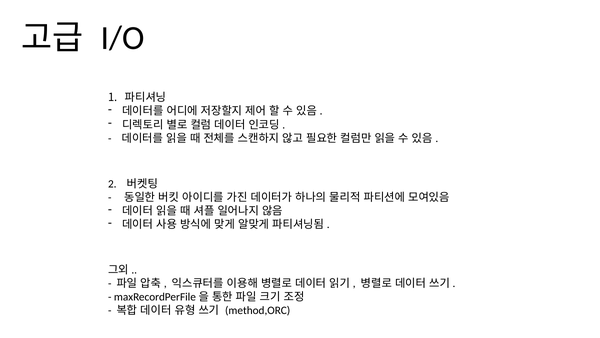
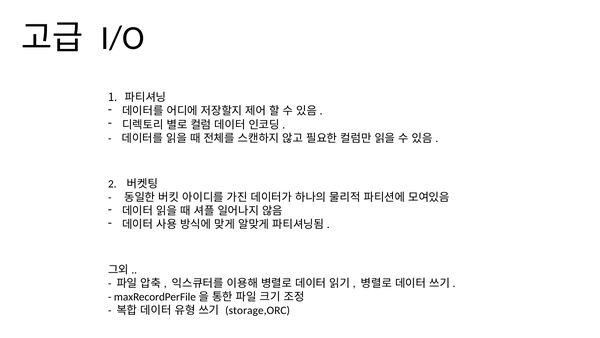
method,ORC: method,ORC -> storage,ORC
